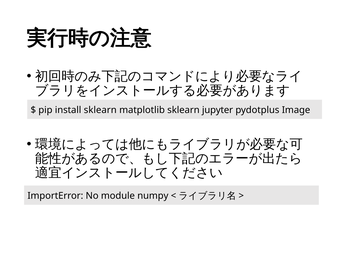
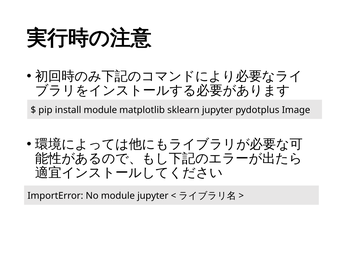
install sklearn: sklearn -> module
module numpy: numpy -> jupyter
